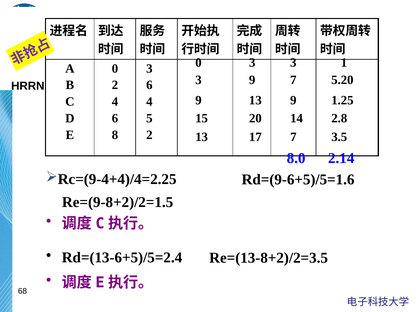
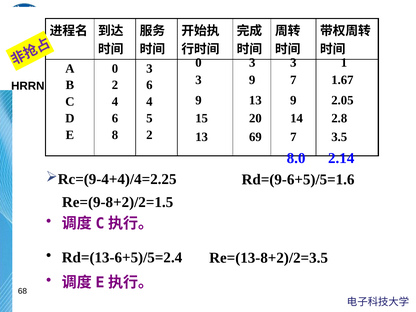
5.20: 5.20 -> 1.67
1.25: 1.25 -> 2.05
17: 17 -> 69
